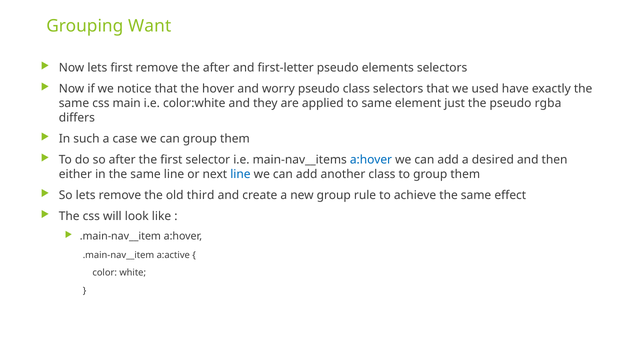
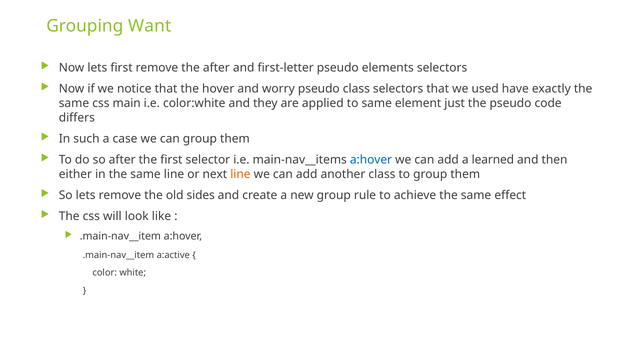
rgba: rgba -> code
desired: desired -> learned
line at (240, 174) colour: blue -> orange
third: third -> sides
